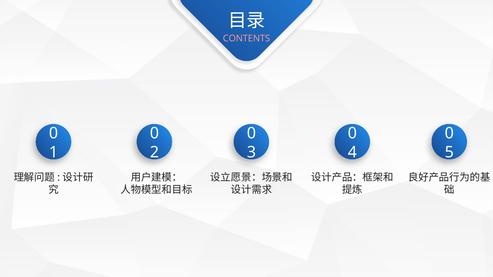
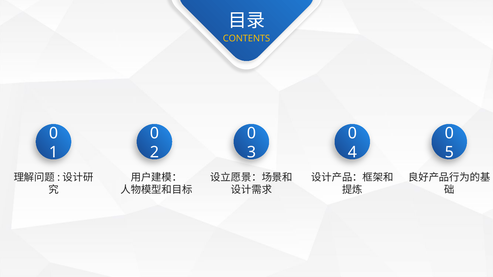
CONTENTS colour: pink -> yellow
